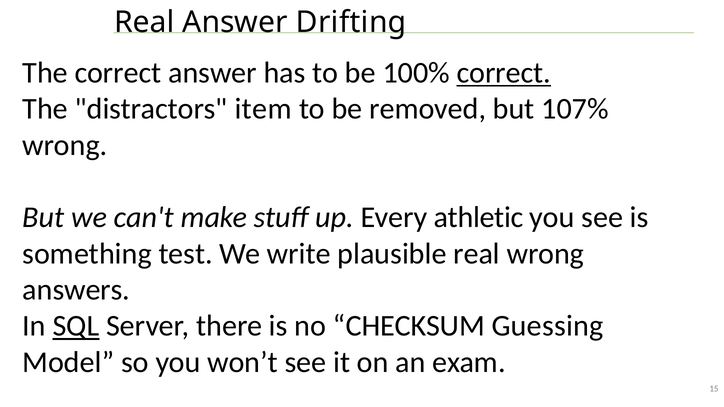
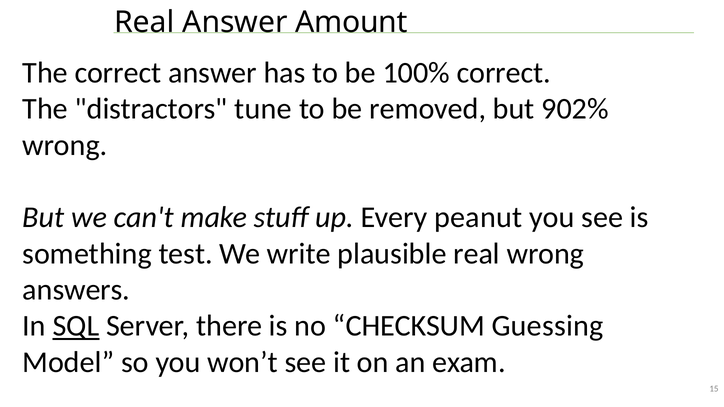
Drifting: Drifting -> Amount
correct at (504, 73) underline: present -> none
item: item -> tune
107%: 107% -> 902%
athletic: athletic -> peanut
